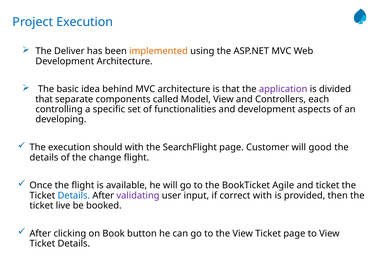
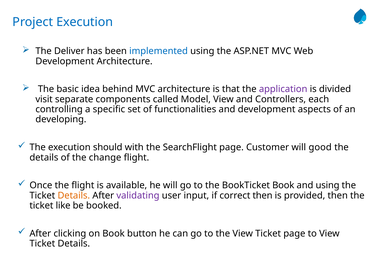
implemented colour: orange -> blue
that at (44, 99): that -> visit
BookTicket Agile: Agile -> Book
and ticket: ticket -> using
Details at (74, 195) colour: blue -> orange
correct with: with -> then
live: live -> like
